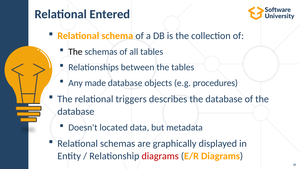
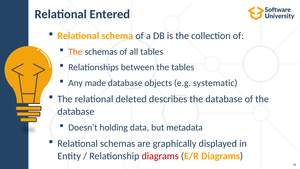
The at (75, 52) colour: black -> orange
procedures: procedures -> systematic
triggers: triggers -> deleted
located: located -> holding
